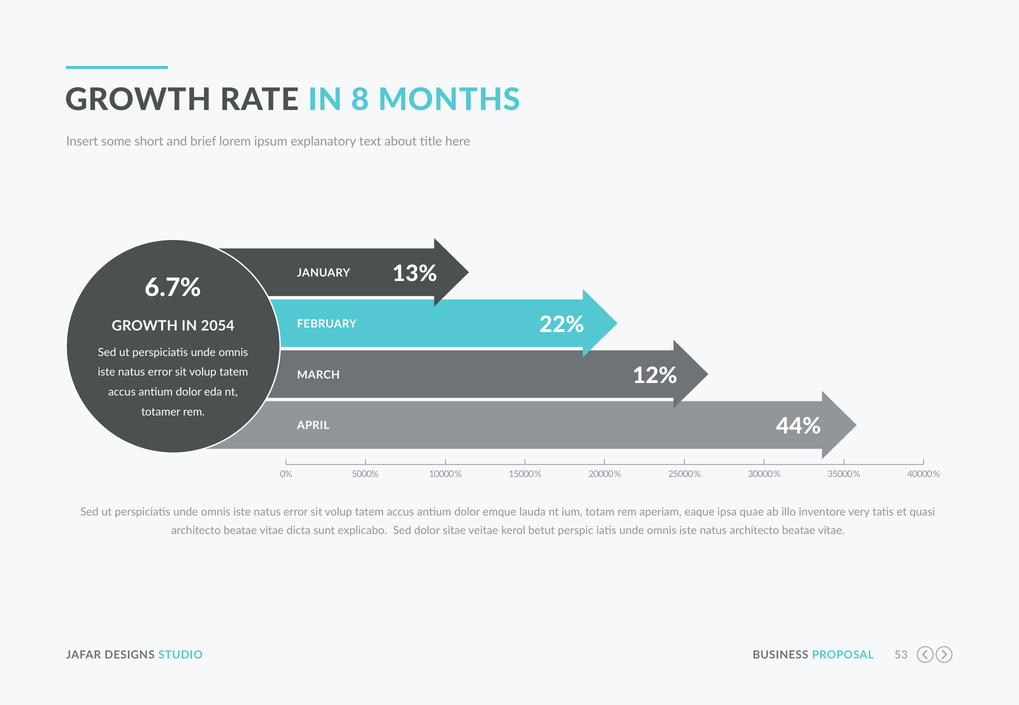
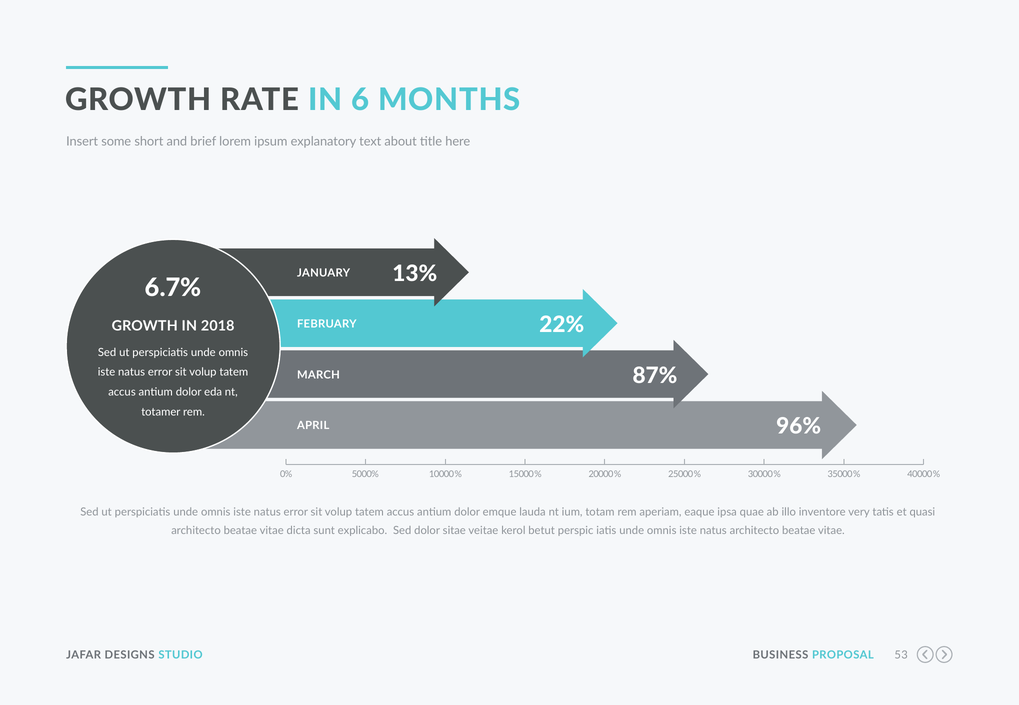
8: 8 -> 6
2054: 2054 -> 2018
12%: 12% -> 87%
44%: 44% -> 96%
